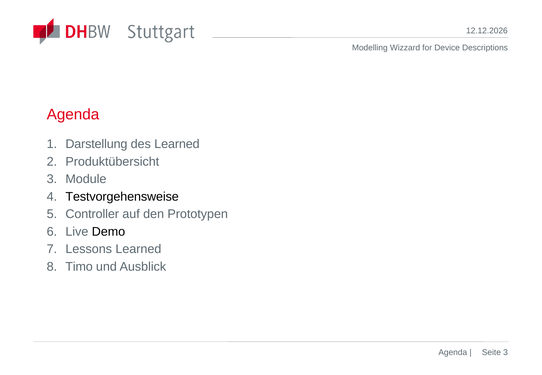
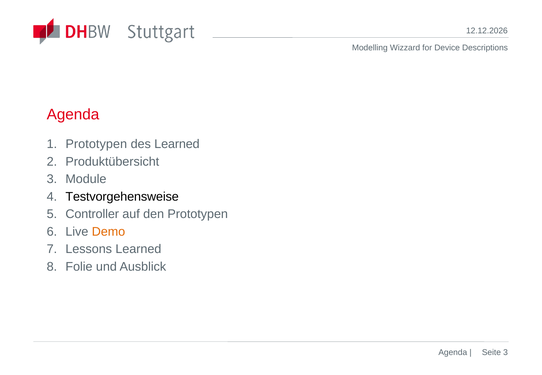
Darstellung at (96, 144): Darstellung -> Prototypen
Demo colour: black -> orange
Timo: Timo -> Folie
